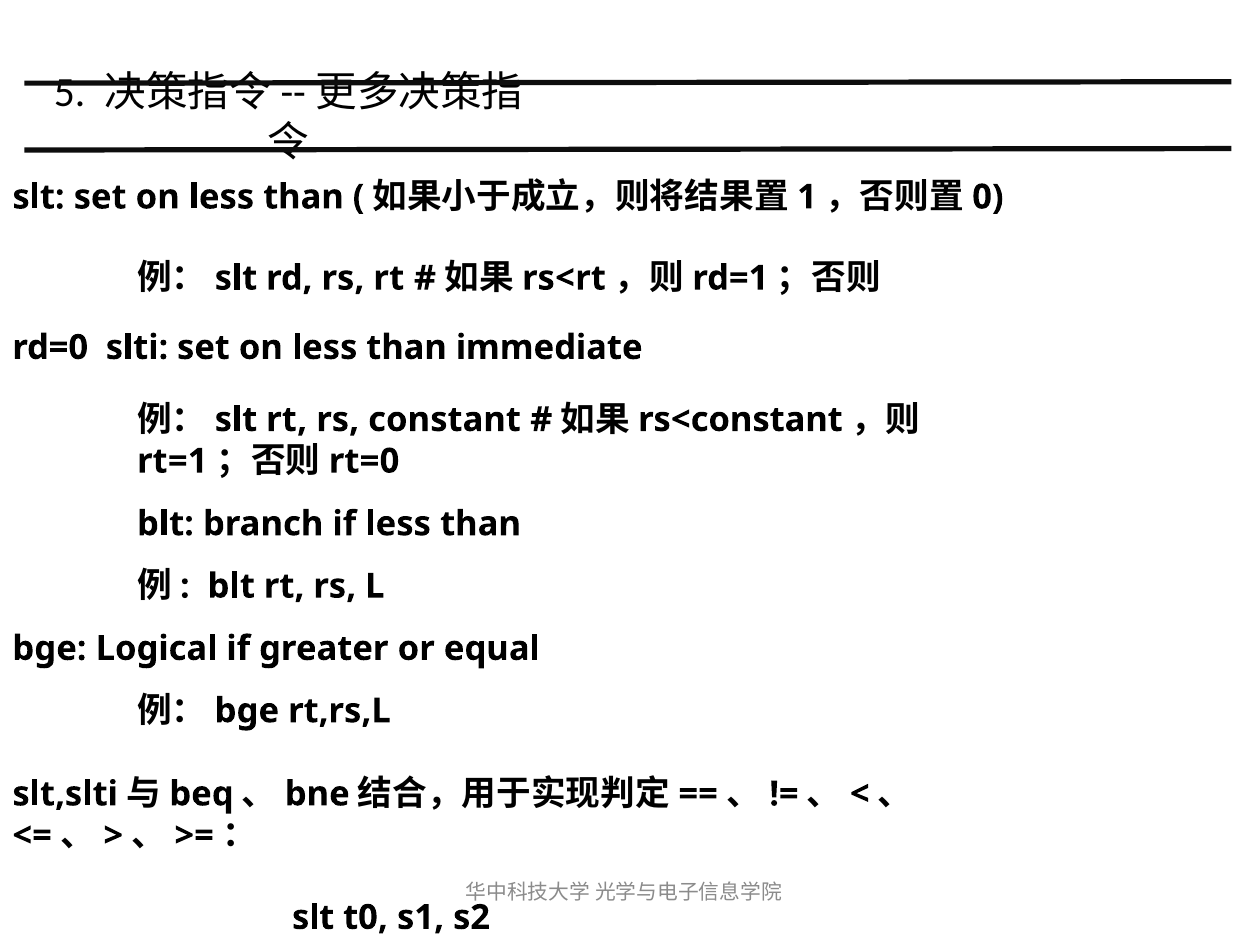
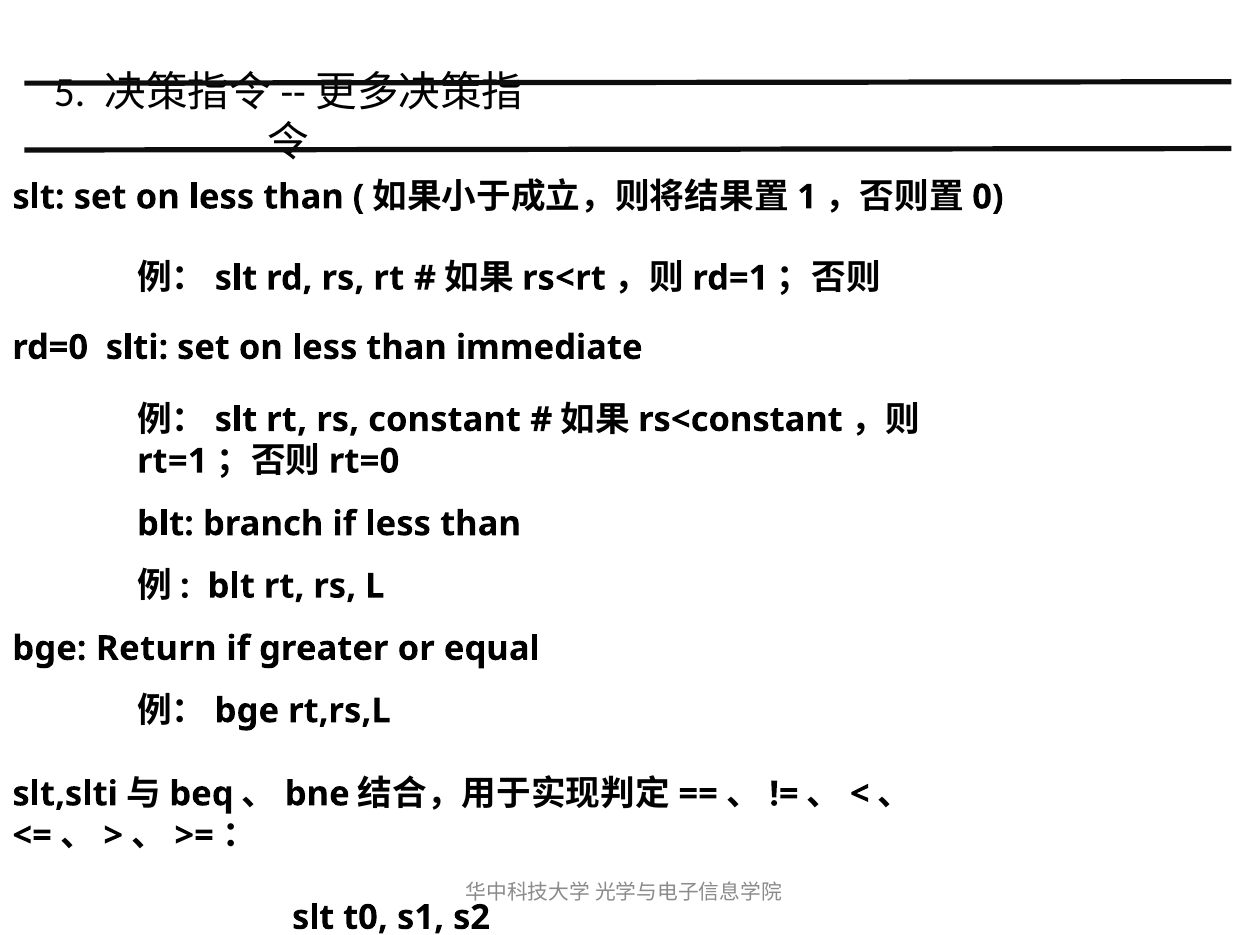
Logical: Logical -> Return
